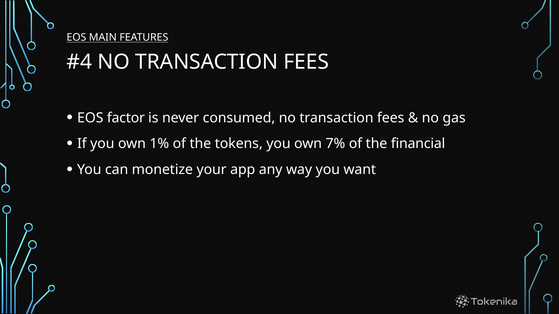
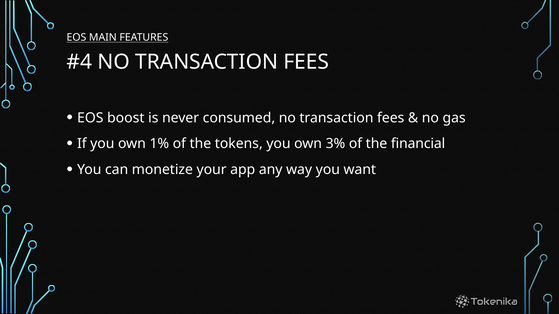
factor: factor -> boost
7%: 7% -> 3%
